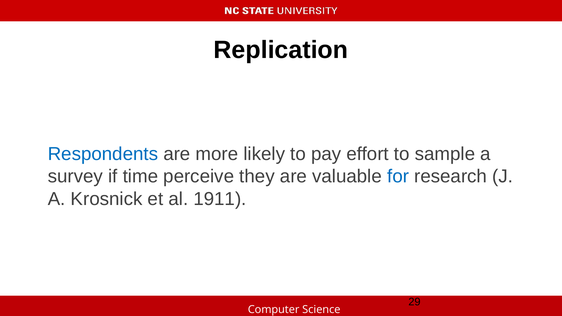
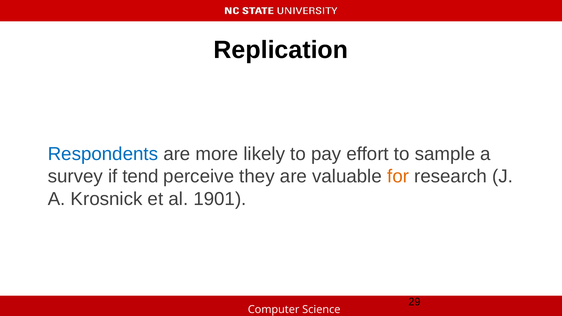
time: time -> tend
for colour: blue -> orange
1911: 1911 -> 1901
